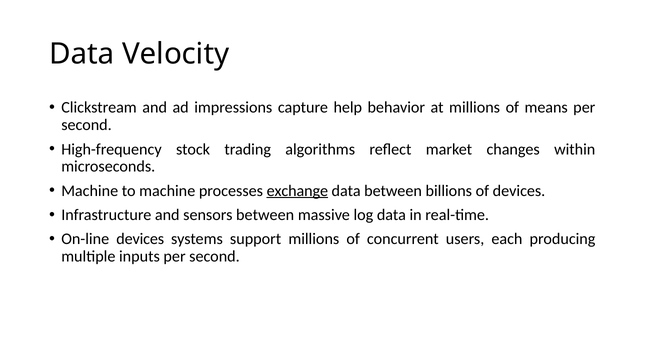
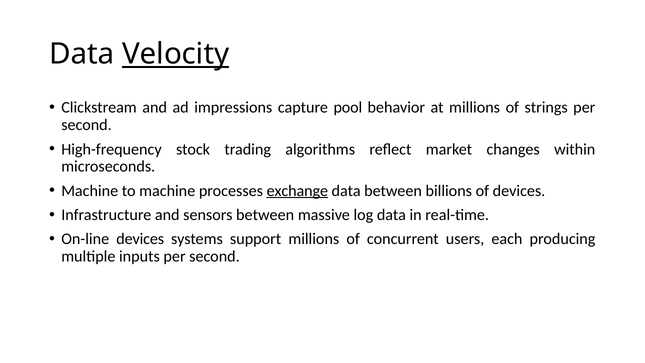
Velocity underline: none -> present
help: help -> pool
means: means -> strings
